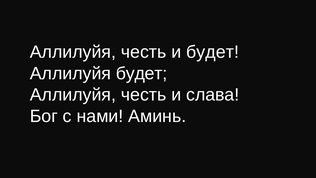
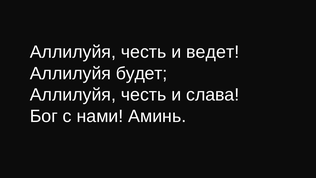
и будет: будет -> ведет
